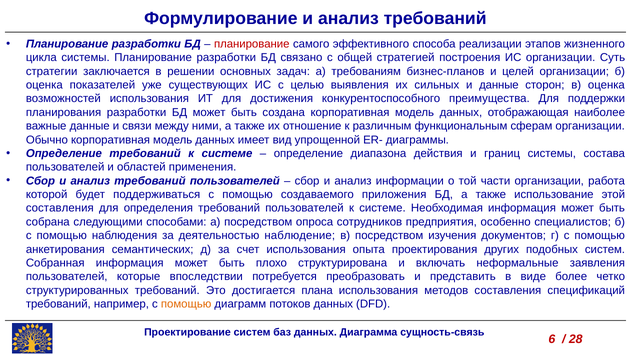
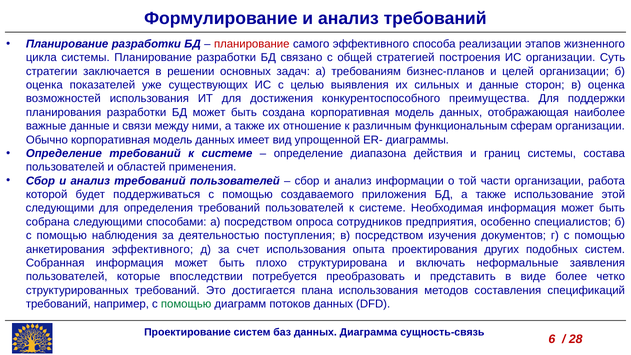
составления at (60, 208): составления -> следующими
наблюдение: наблюдение -> поступления
анкетирования семантических: семантических -> эффективного
помощью at (186, 304) colour: orange -> green
